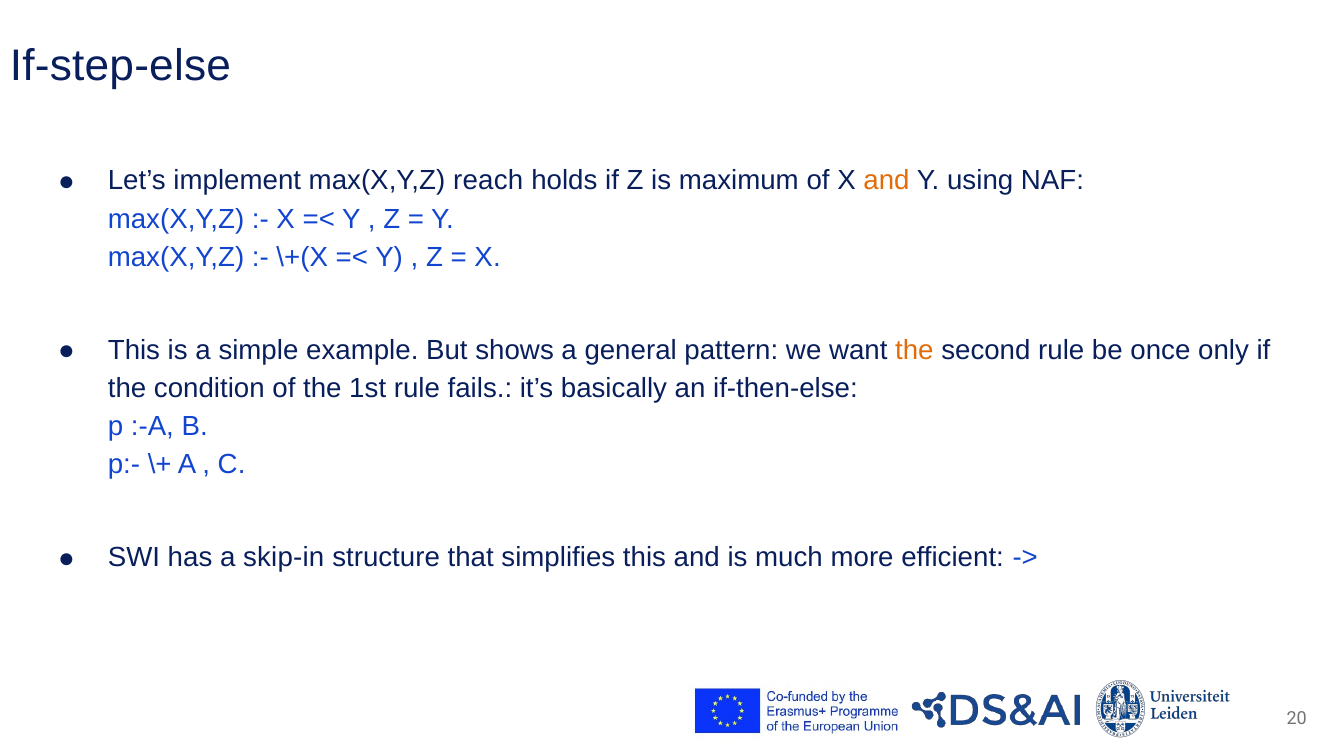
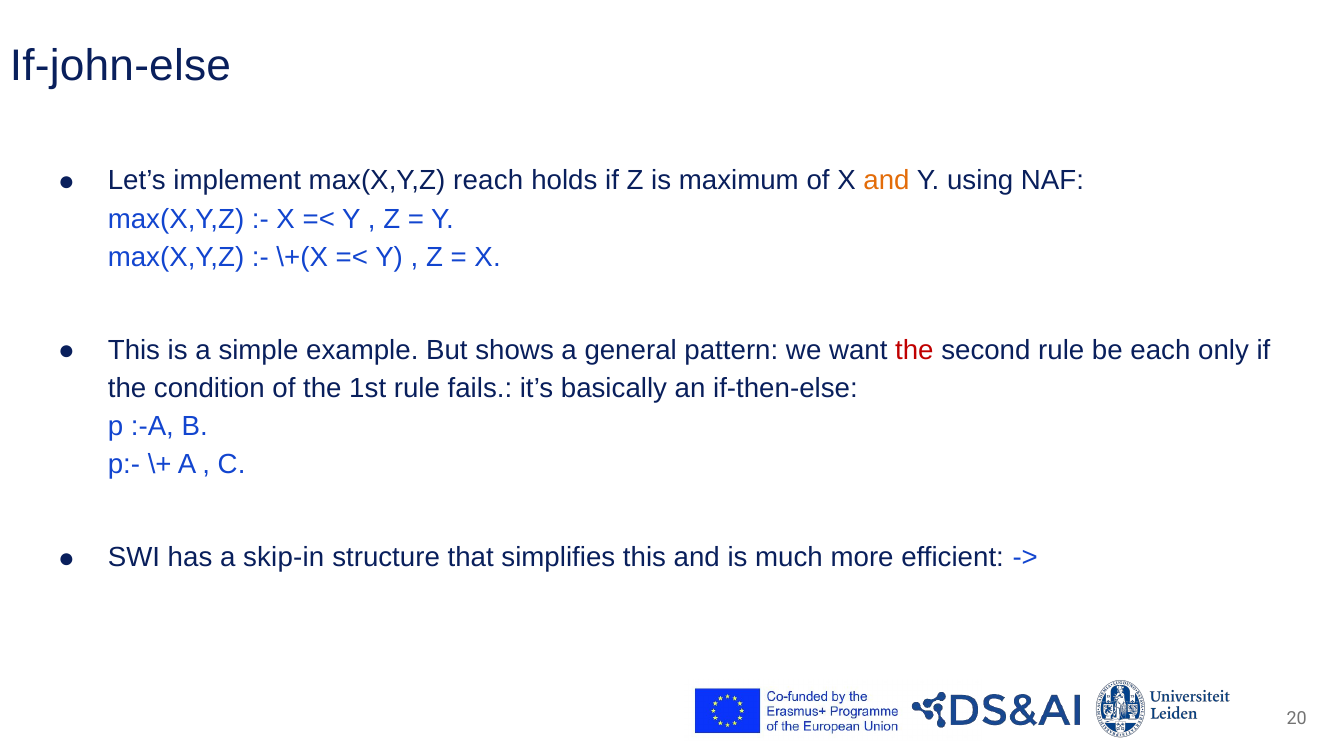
If-step-else: If-step-else -> If-john-else
the at (914, 350) colour: orange -> red
once: once -> each
